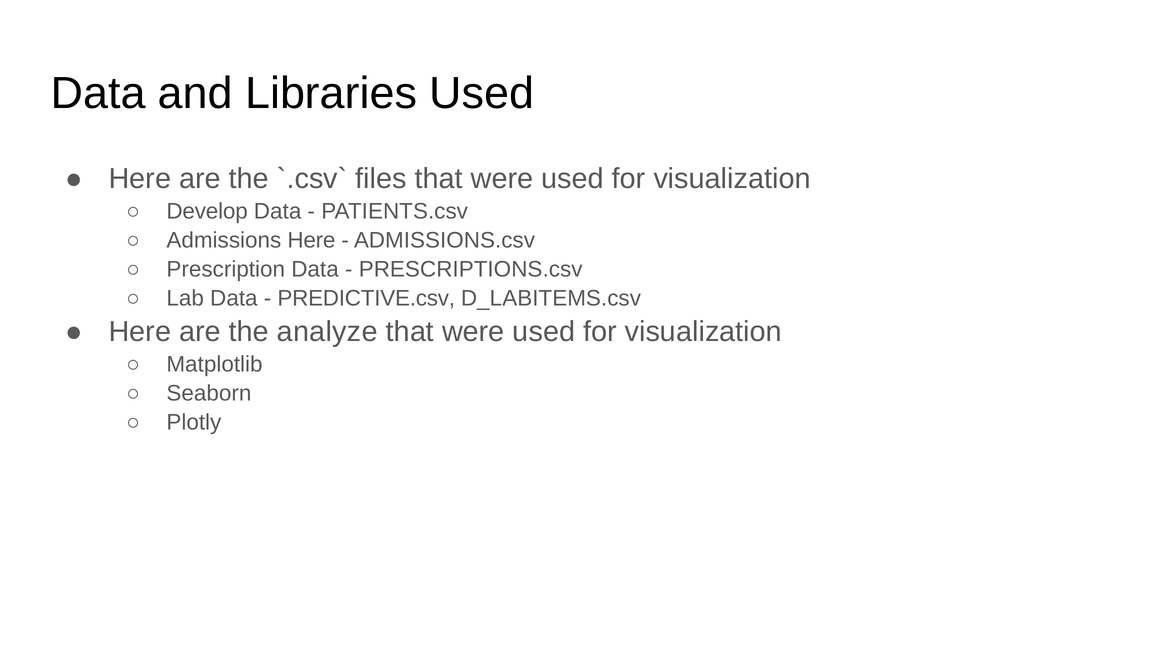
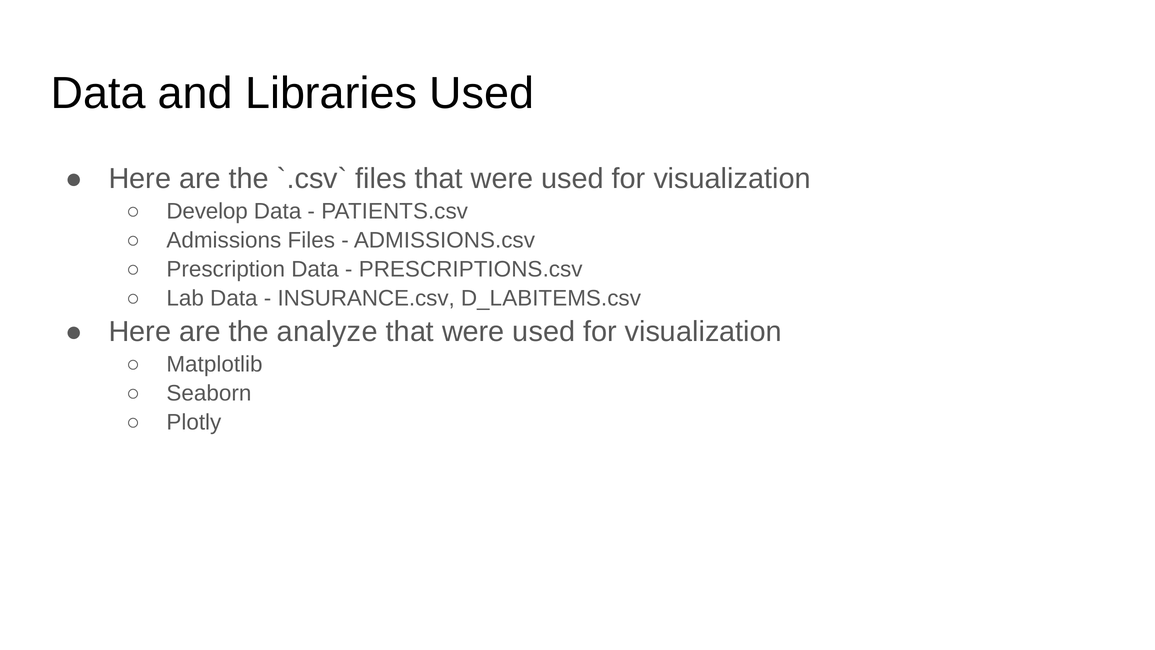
Admissions Here: Here -> Files
PREDICTIVE.csv: PREDICTIVE.csv -> INSURANCE.csv
